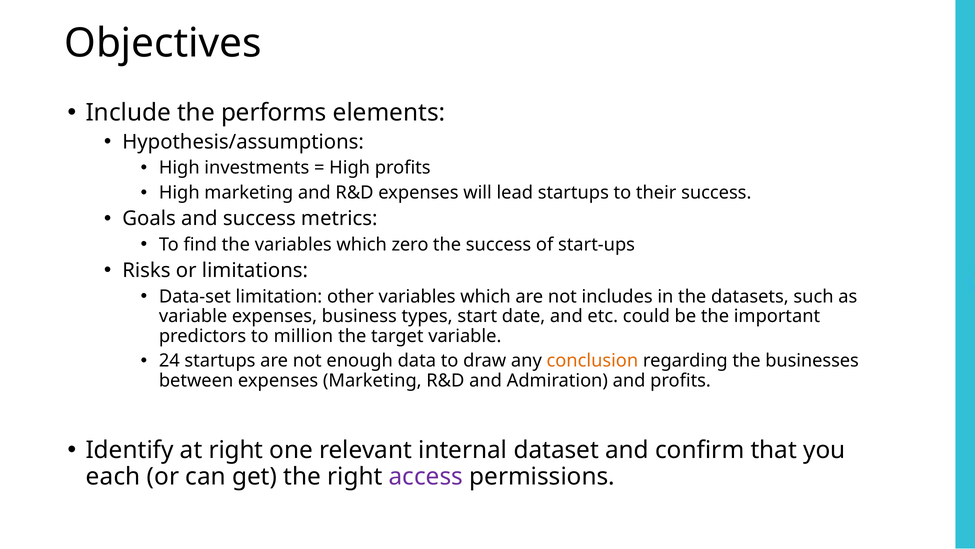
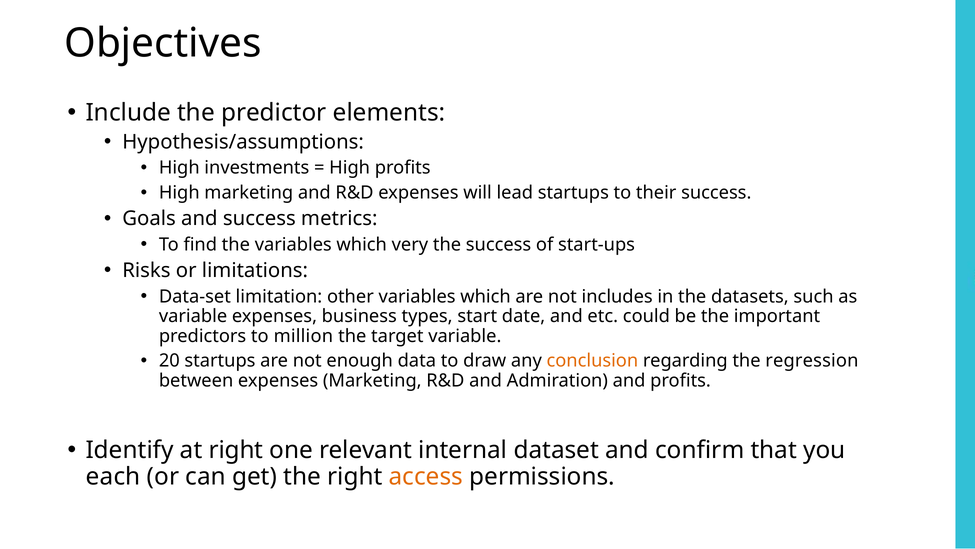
performs: performs -> predictor
zero: zero -> very
24: 24 -> 20
businesses: businesses -> regression
access colour: purple -> orange
